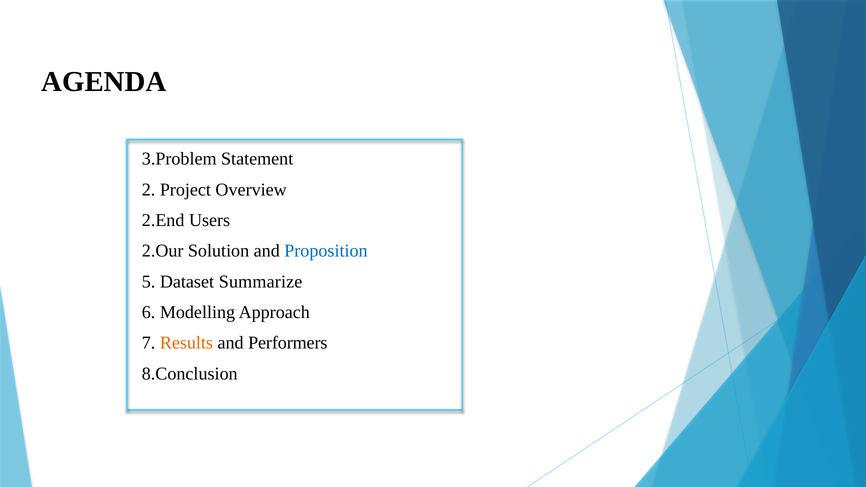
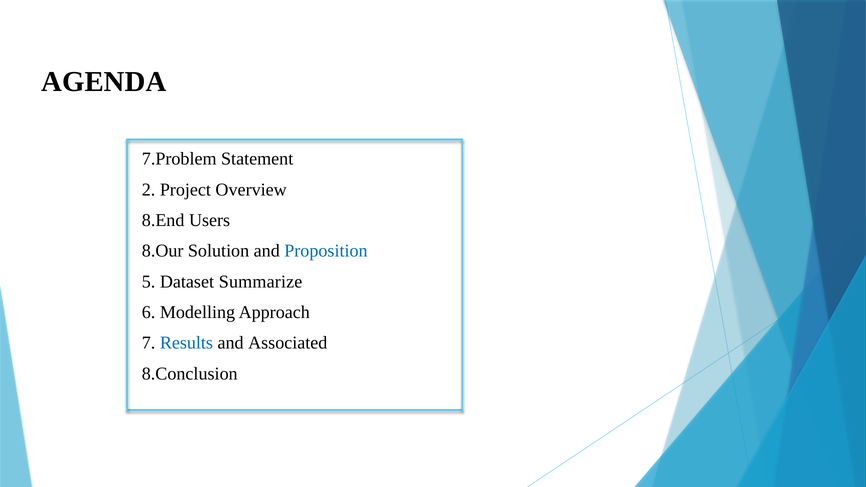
3.Problem: 3.Problem -> 7.Problem
2.End: 2.End -> 8.End
2.Our: 2.Our -> 8.Our
Results colour: orange -> blue
Performers: Performers -> Associated
